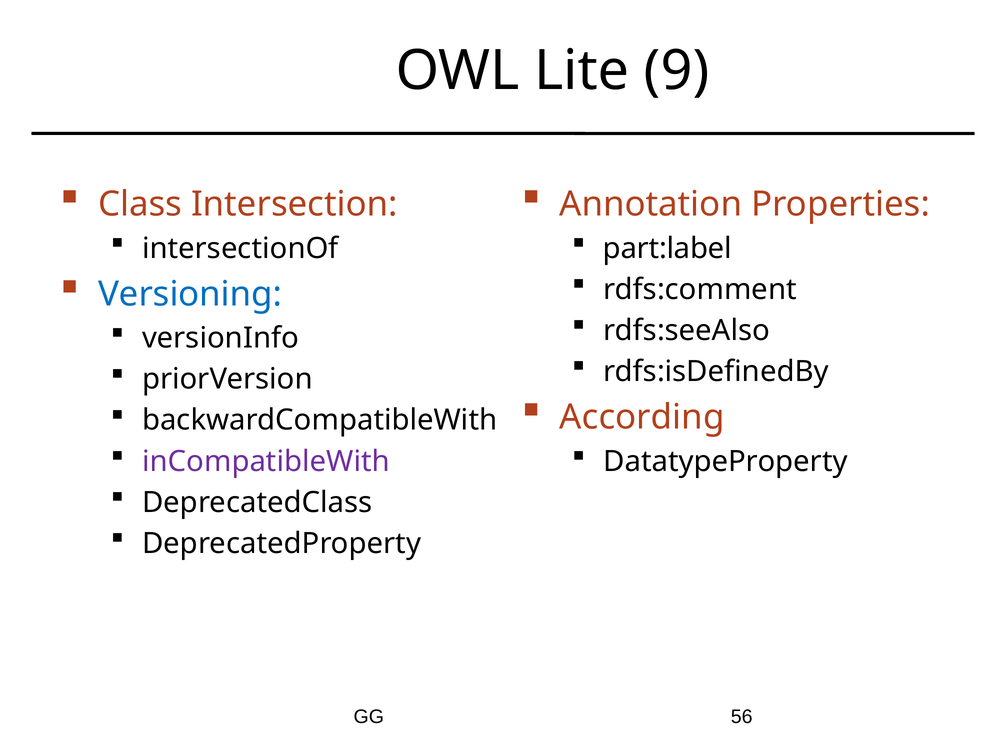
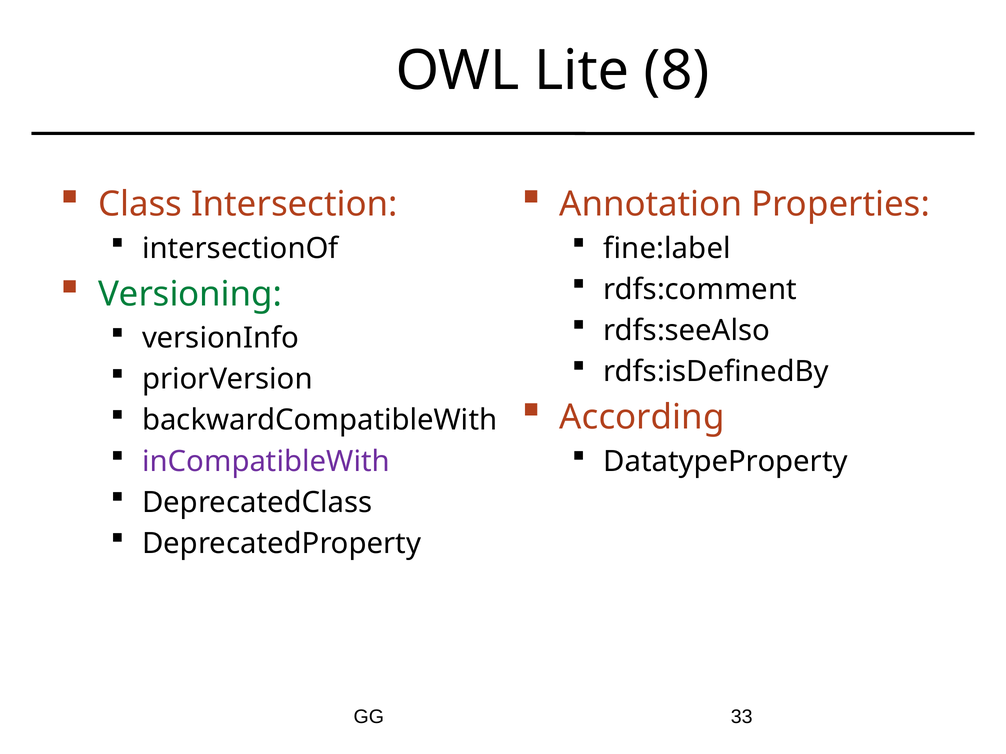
9: 9 -> 8
part:label: part:label -> fine:label
Versioning colour: blue -> green
56: 56 -> 33
